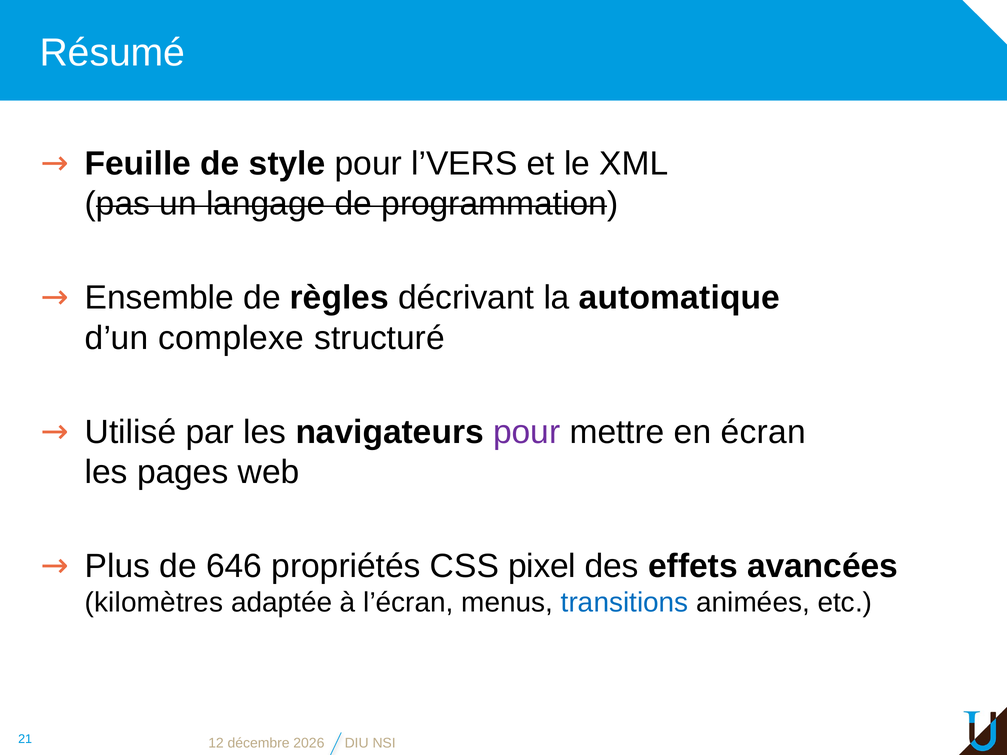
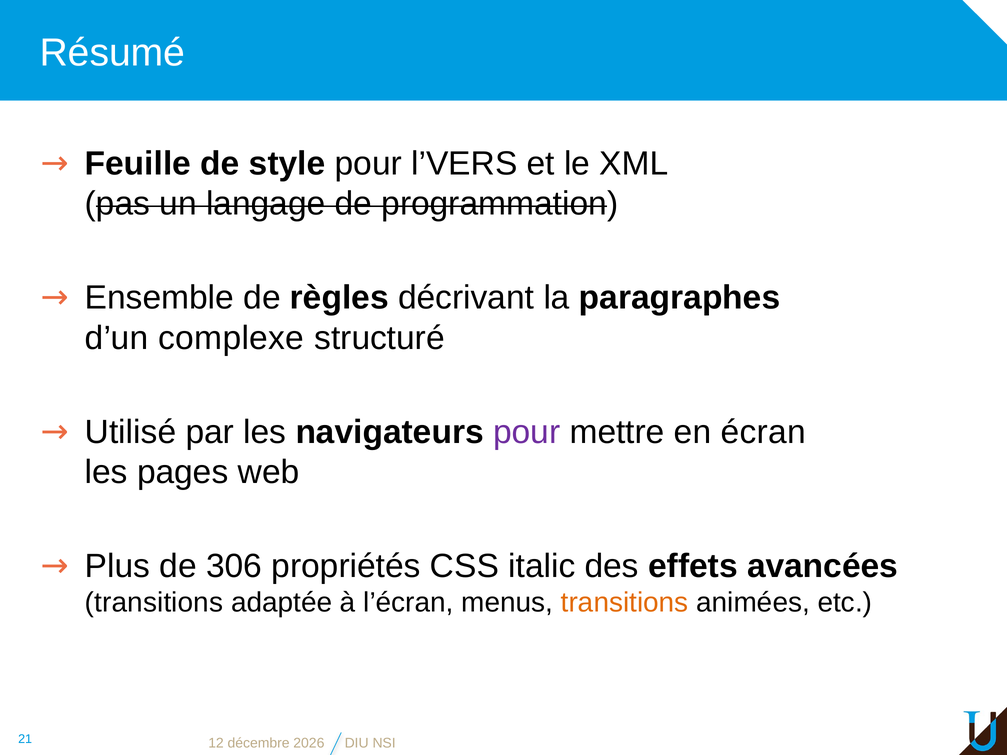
automatique: automatique -> paragraphes
646: 646 -> 306
pixel: pixel -> italic
kilomètres at (154, 603): kilomètres -> transitions
transitions at (625, 603) colour: blue -> orange
